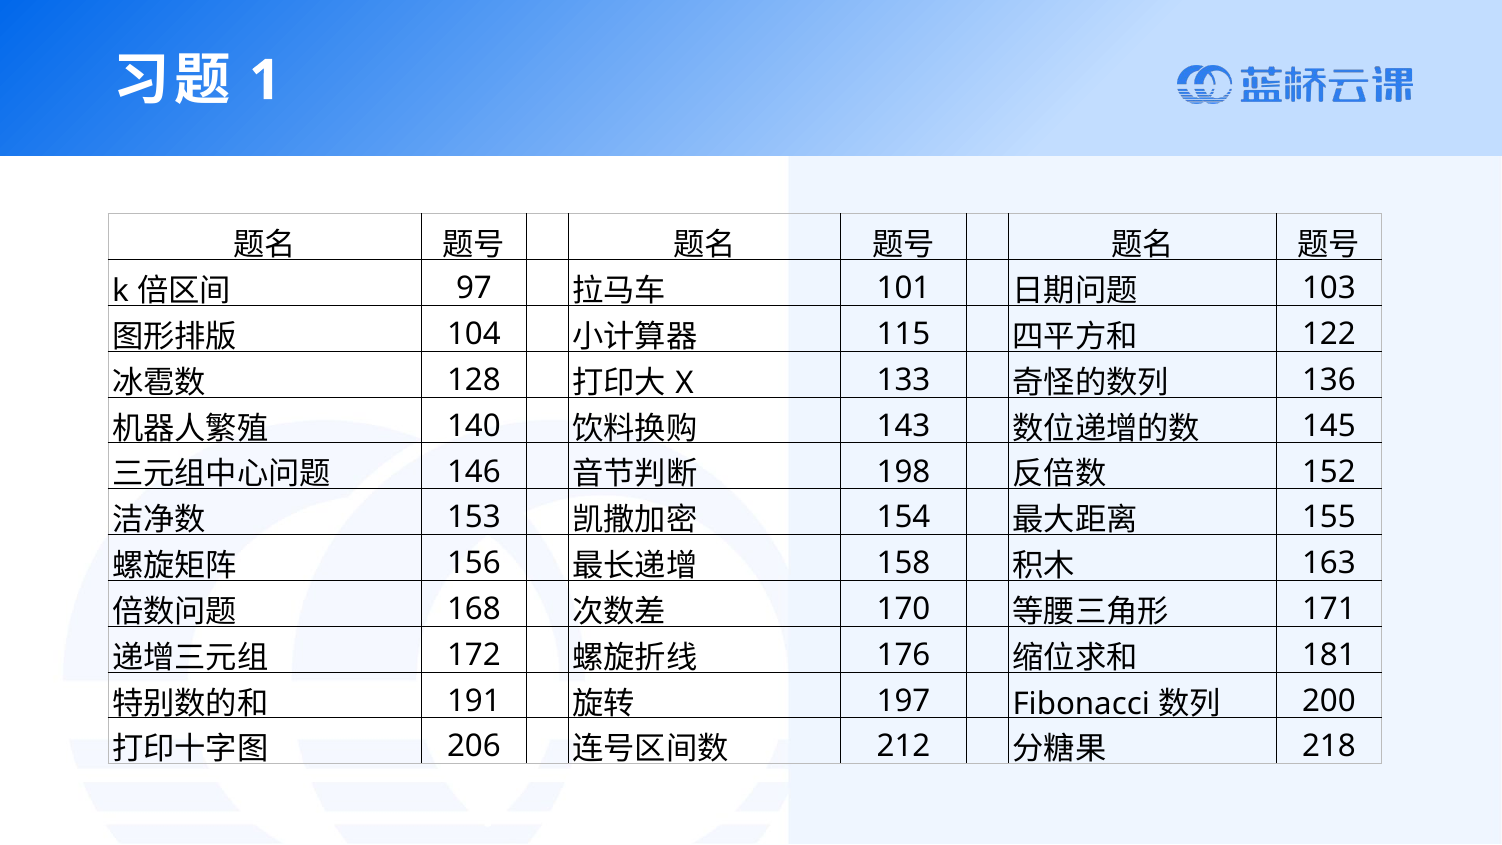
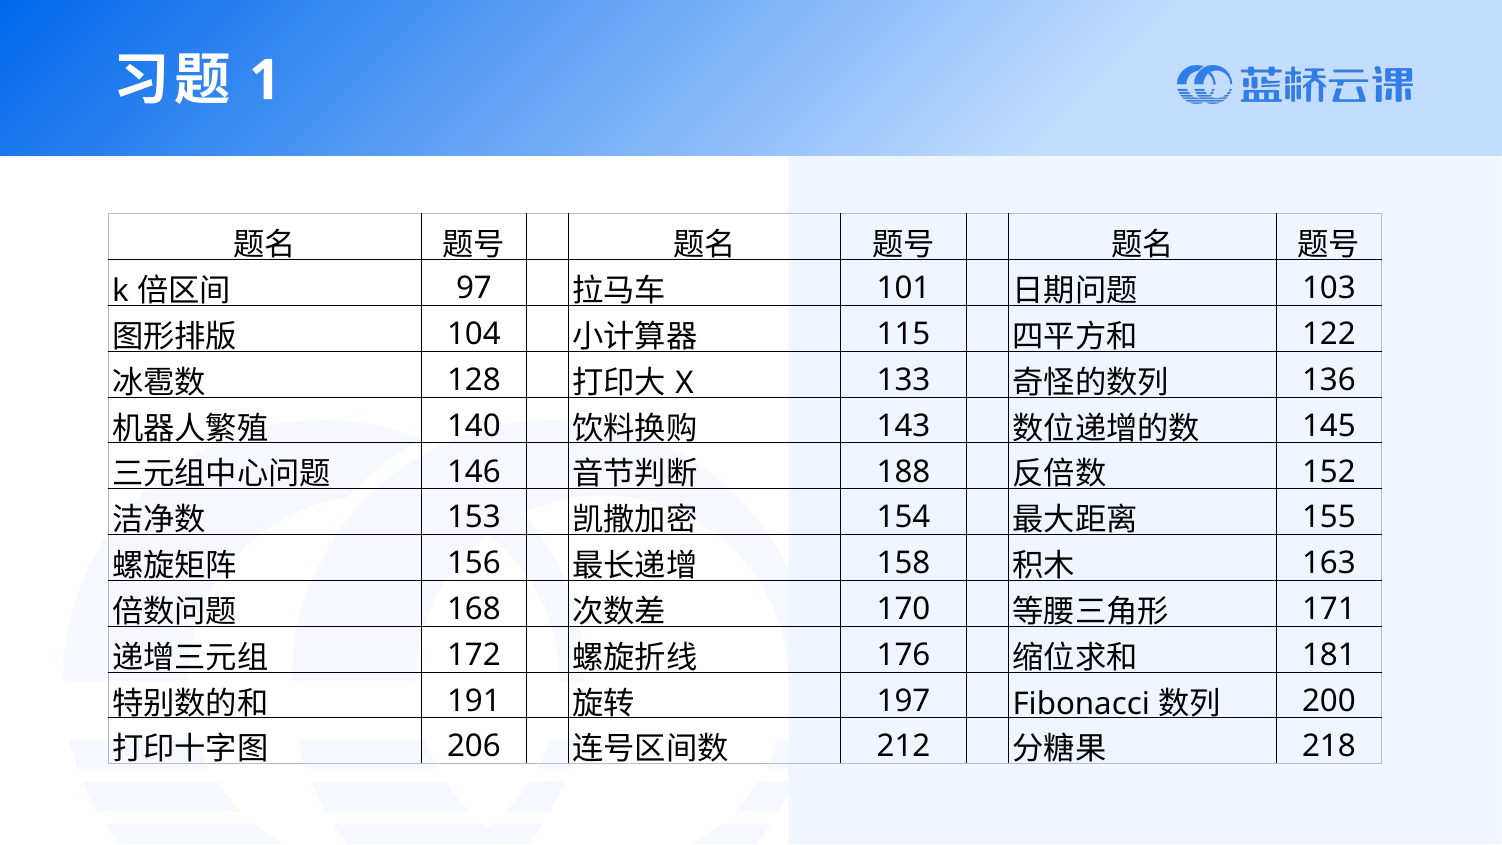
198: 198 -> 188
